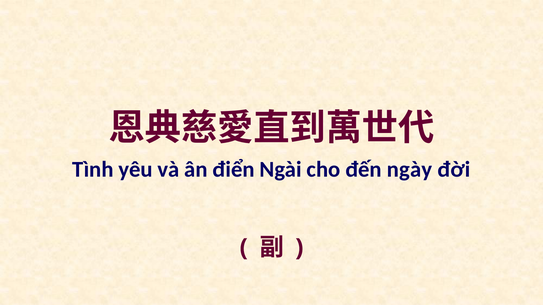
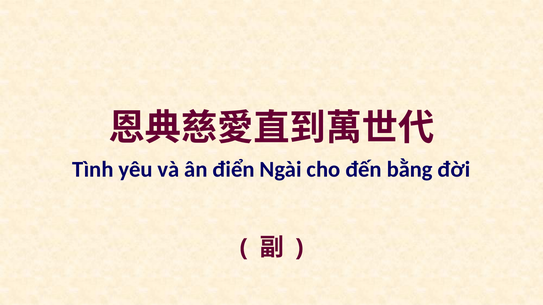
ngày: ngày -> bằng
